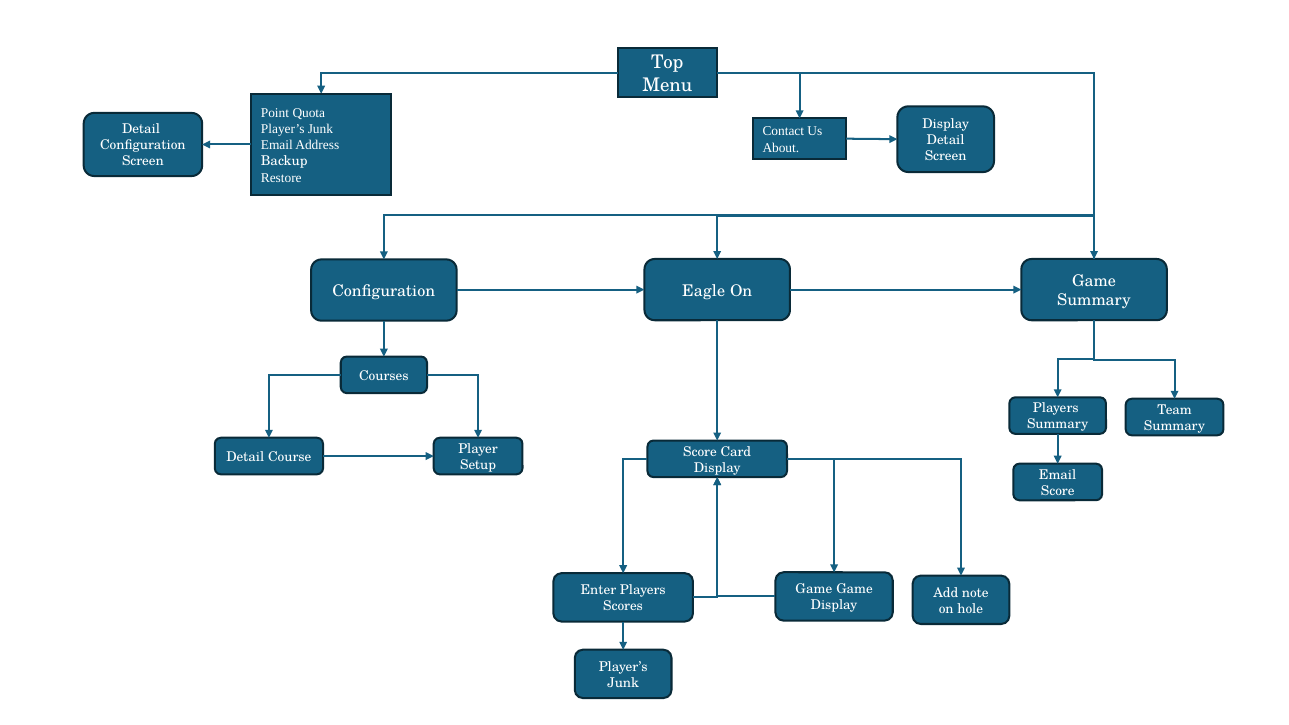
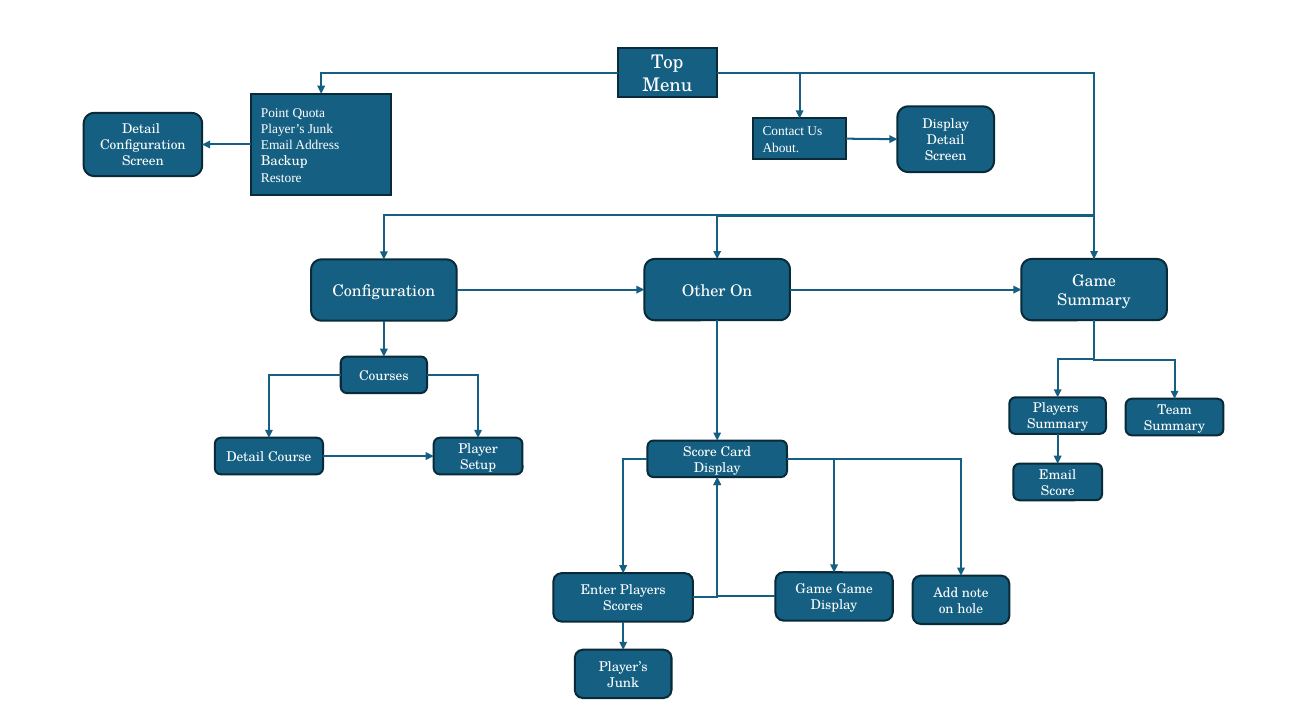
Eagle: Eagle -> Other
